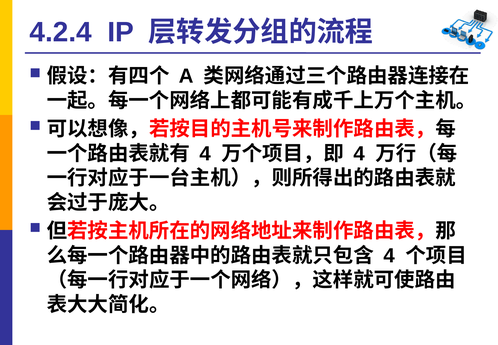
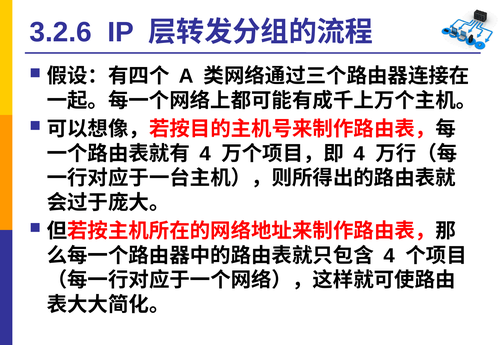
4.2.4: 4.2.4 -> 3.2.6
